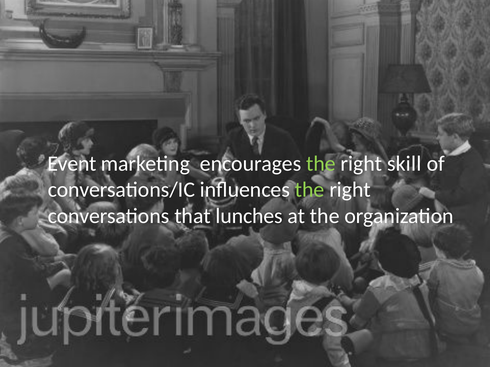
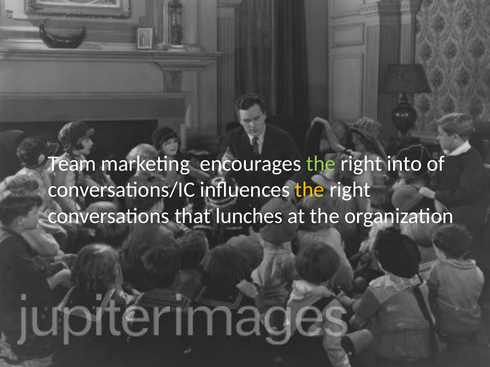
Event: Event -> Team
skill: skill -> into
the at (310, 190) colour: light green -> yellow
